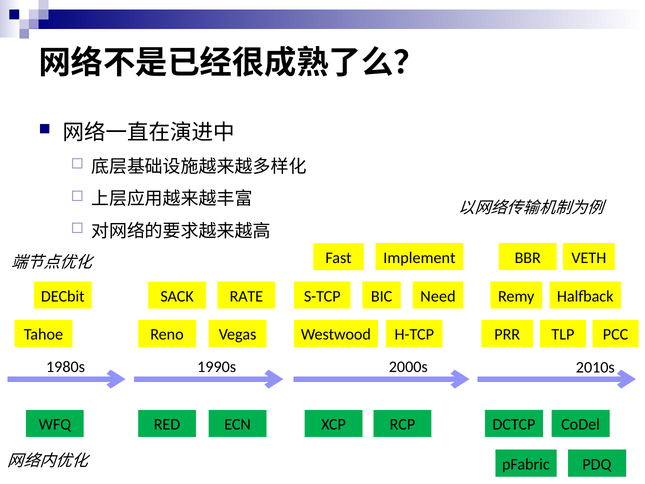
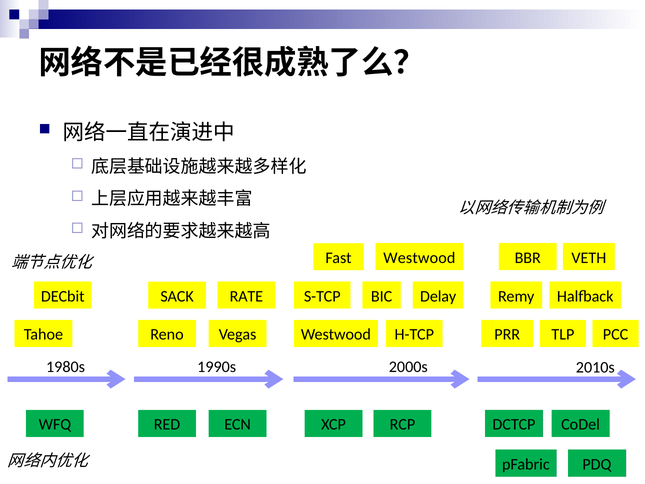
Fast Implement: Implement -> Westwood
Need: Need -> Delay
